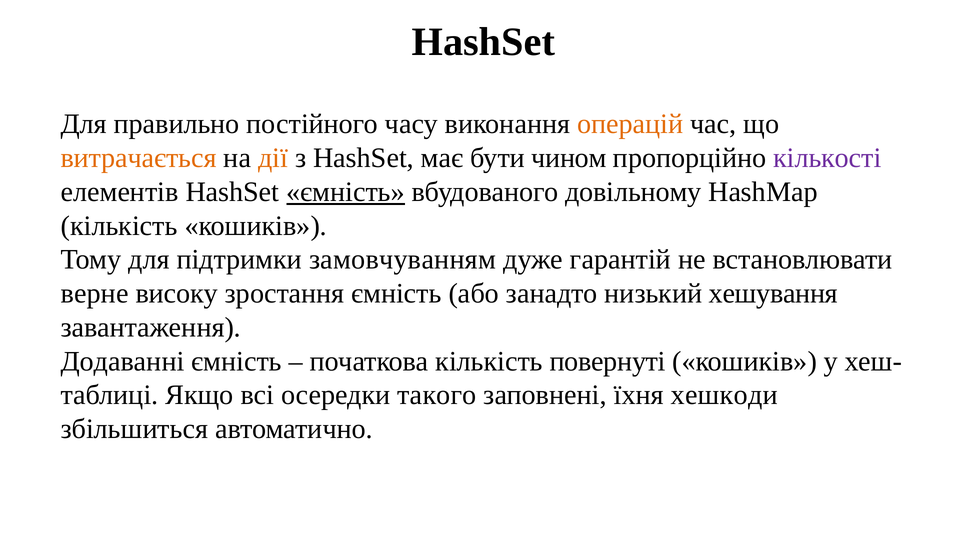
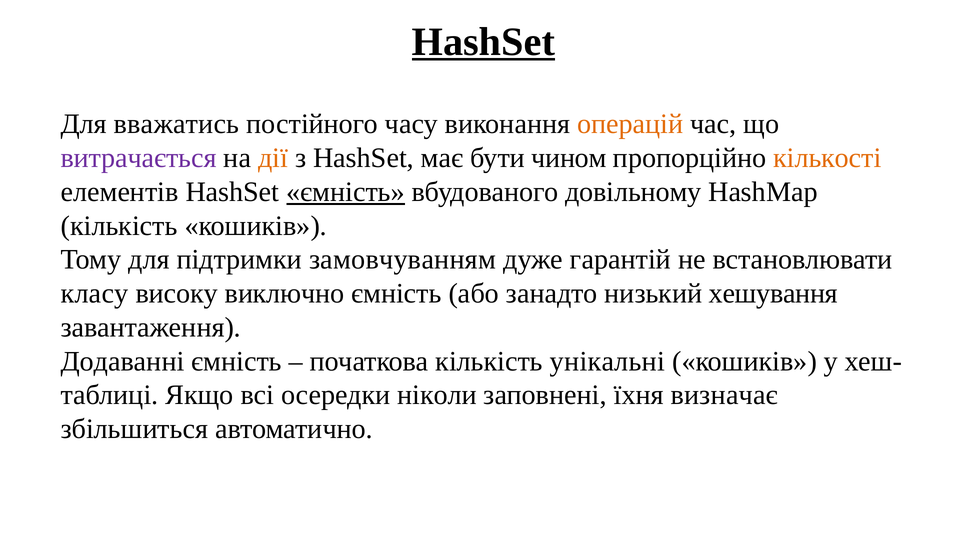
HashSet at (483, 42) underline: none -> present
правильно: правильно -> вважатись
витрачається colour: orange -> purple
кількості colour: purple -> orange
верне: верне -> класу
зростання: зростання -> виключно
повернуті: повернуті -> унікальні
такого: такого -> ніколи
хешкоди: хешкоди -> визначає
